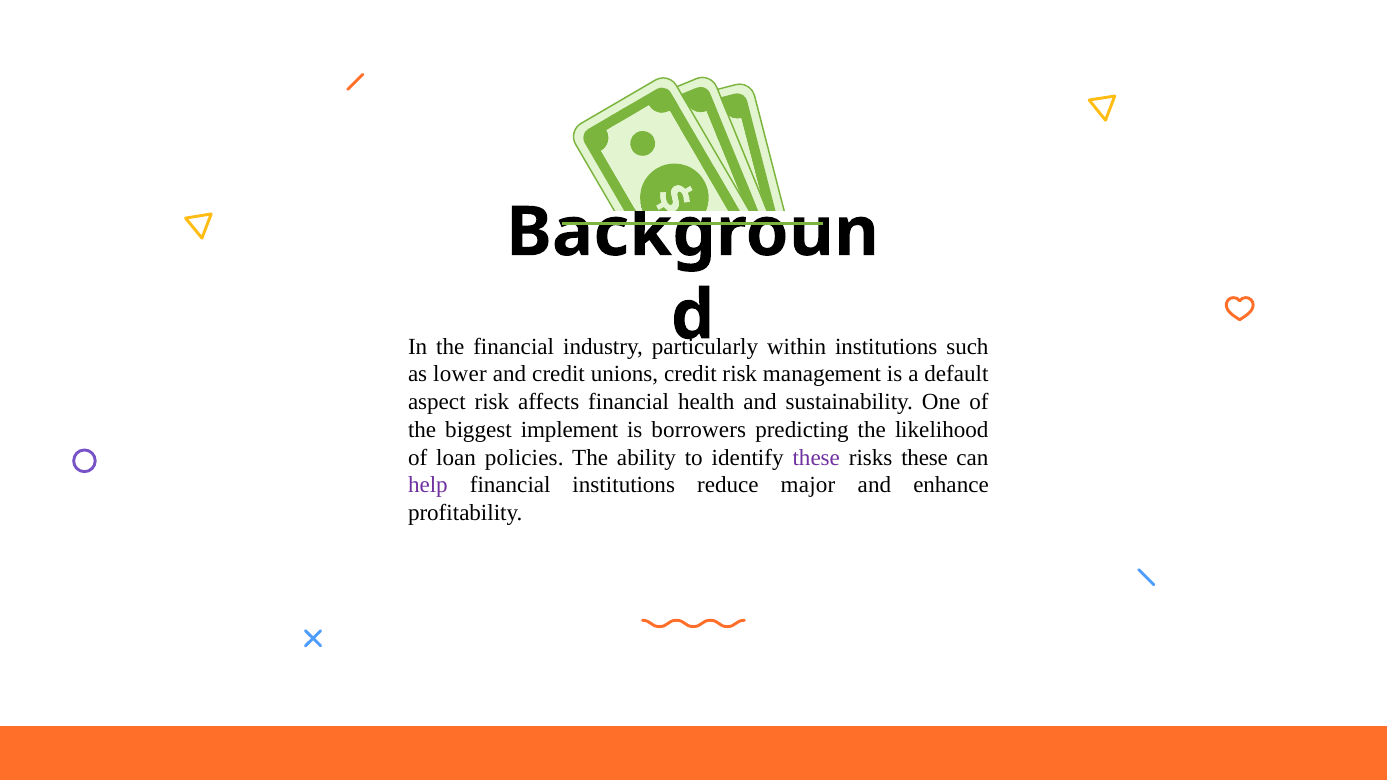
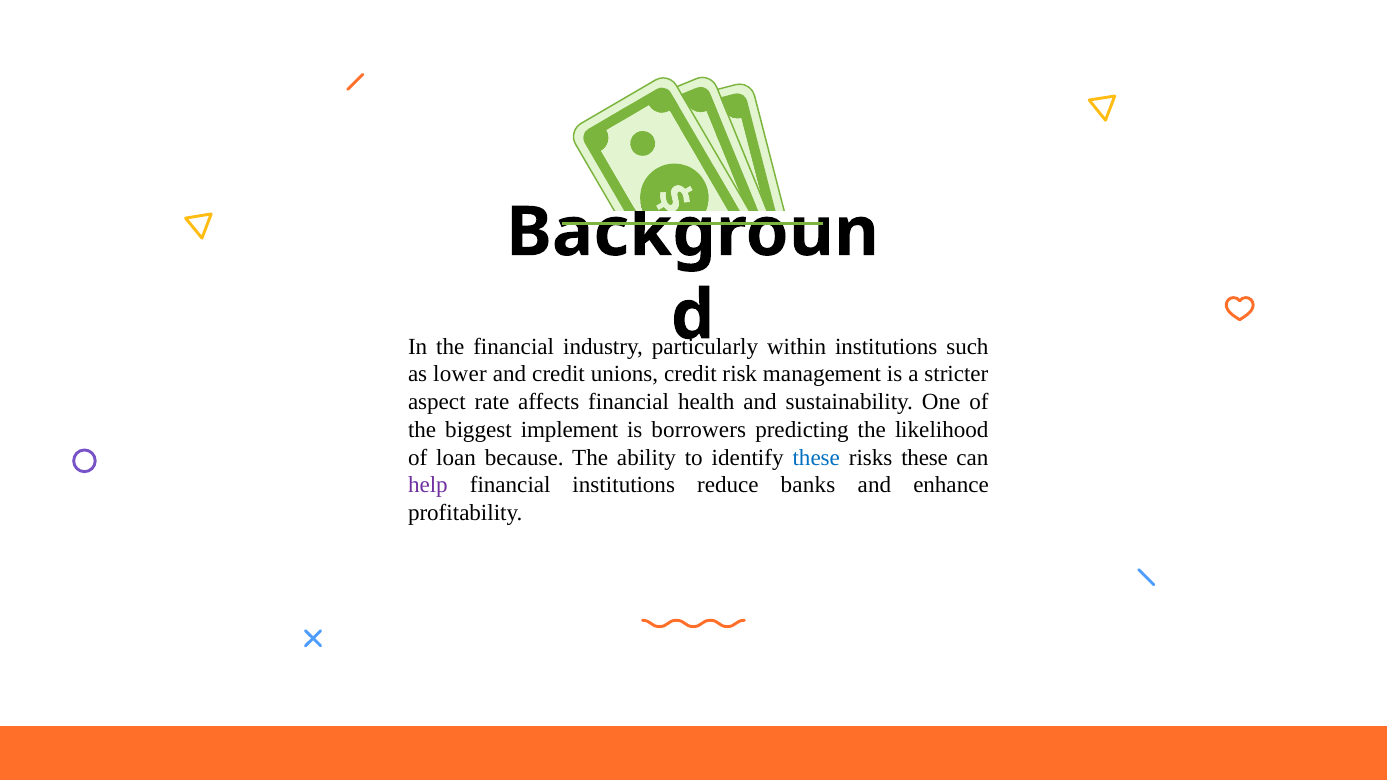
default: default -> stricter
aspect risk: risk -> rate
policies: policies -> because
these at (816, 458) colour: purple -> blue
major: major -> banks
